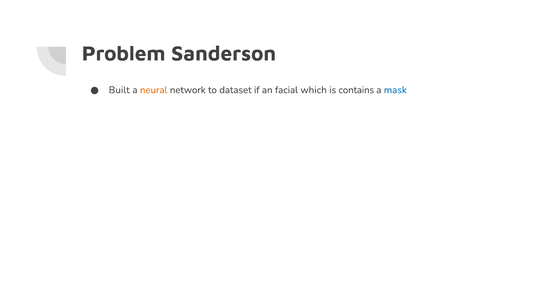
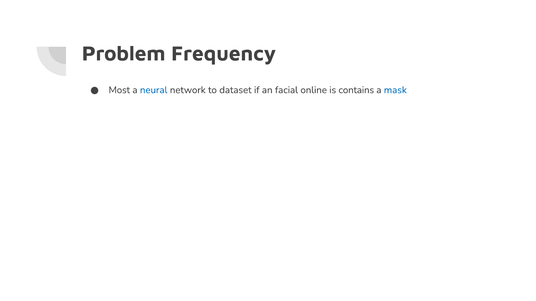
Sanderson: Sanderson -> Frequency
Built: Built -> Most
neural colour: orange -> blue
which: which -> online
